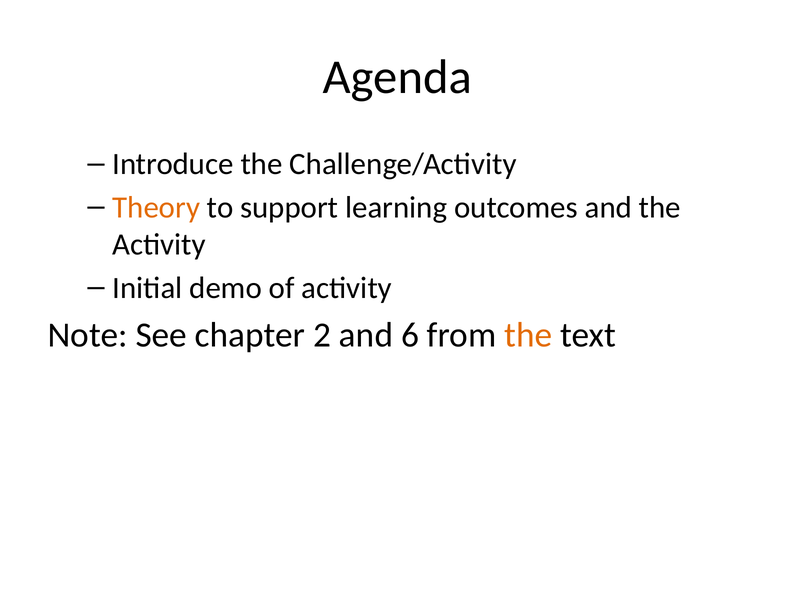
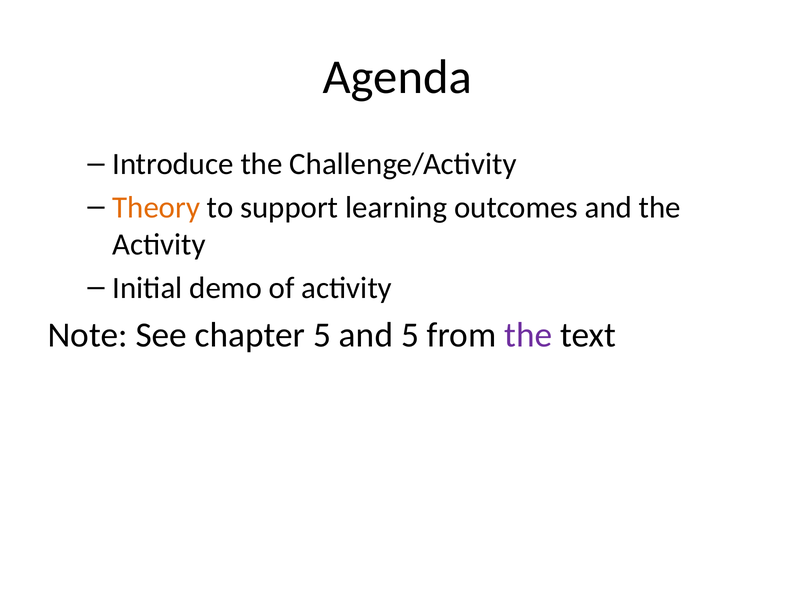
chapter 2: 2 -> 5
and 6: 6 -> 5
the at (528, 335) colour: orange -> purple
